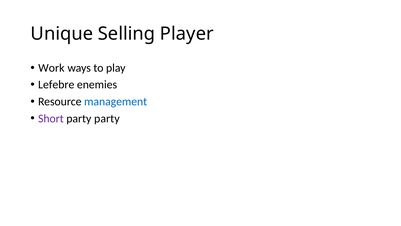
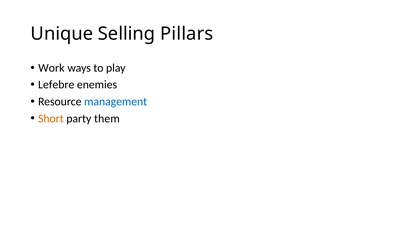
Player: Player -> Pillars
Short colour: purple -> orange
party party: party -> them
